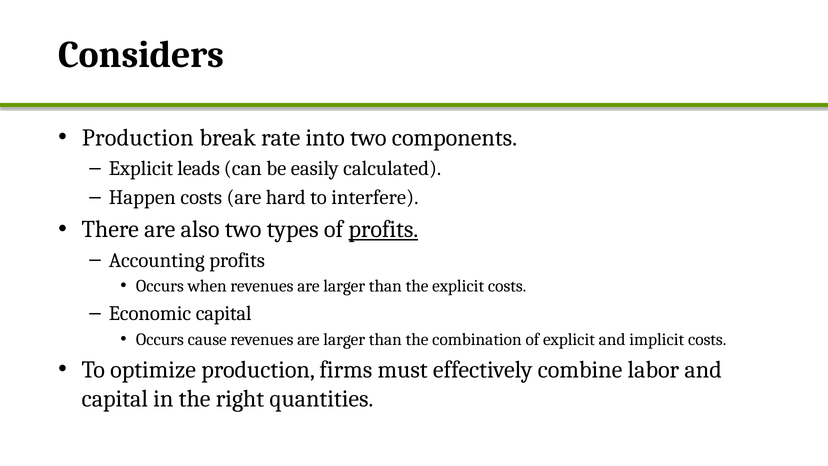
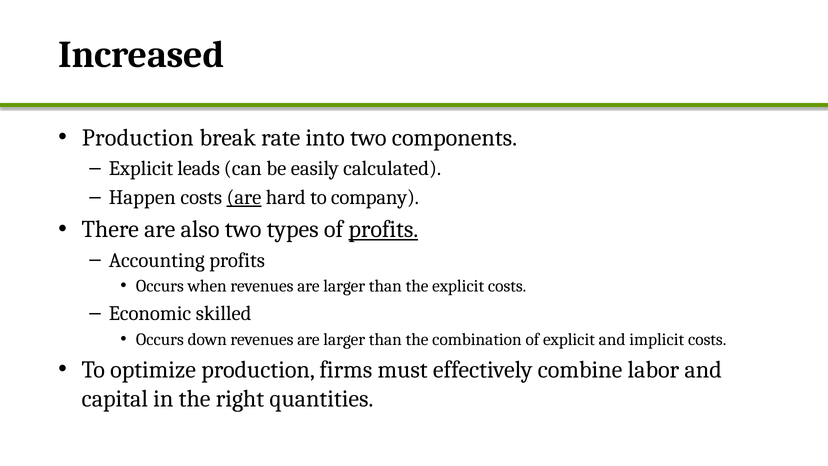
Considers: Considers -> Increased
are at (244, 197) underline: none -> present
interfere: interfere -> company
Economic capital: capital -> skilled
cause: cause -> down
